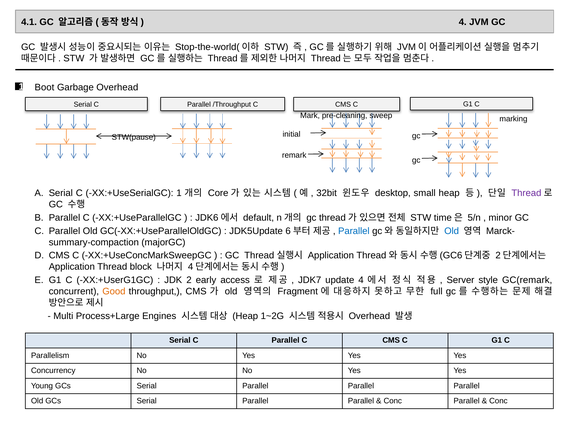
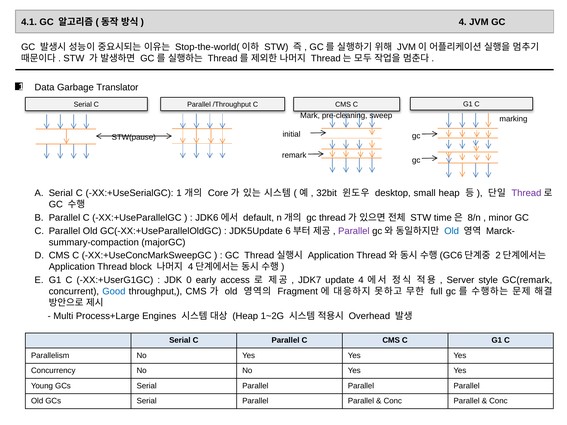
Boot: Boot -> Data
Garbage Overhead: Overhead -> Translator
5/n: 5/n -> 8/n
Parallel at (354, 231) colour: blue -> purple
2: 2 -> 0
Good colour: orange -> blue
